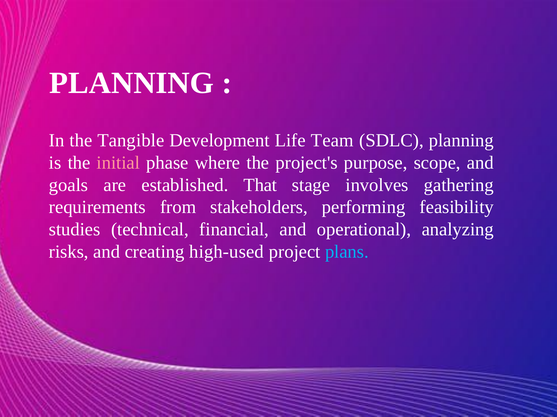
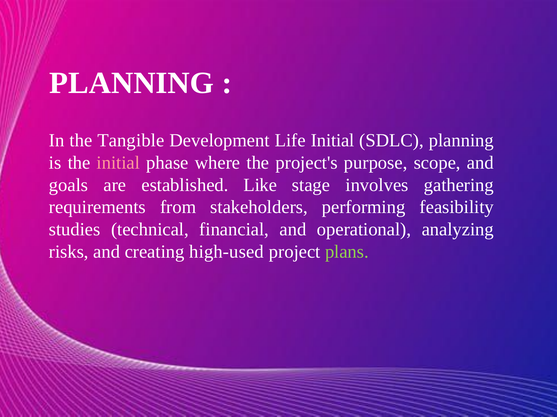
Life Team: Team -> Initial
That: That -> Like
plans colour: light blue -> light green
